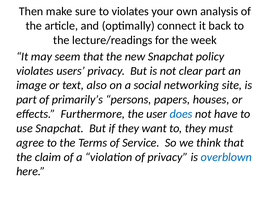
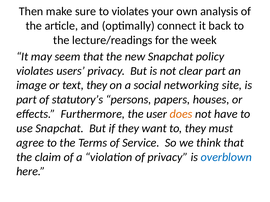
text also: also -> they
primarily’s: primarily’s -> statutory’s
does colour: blue -> orange
